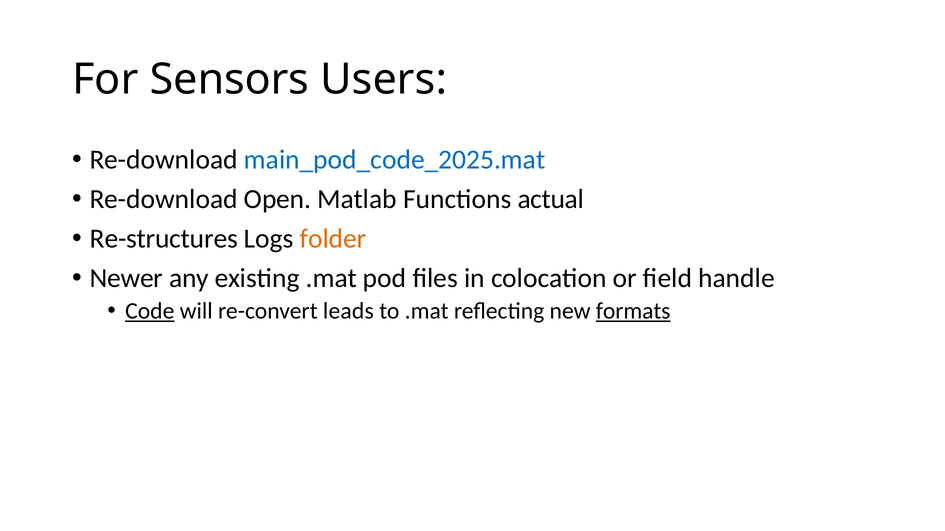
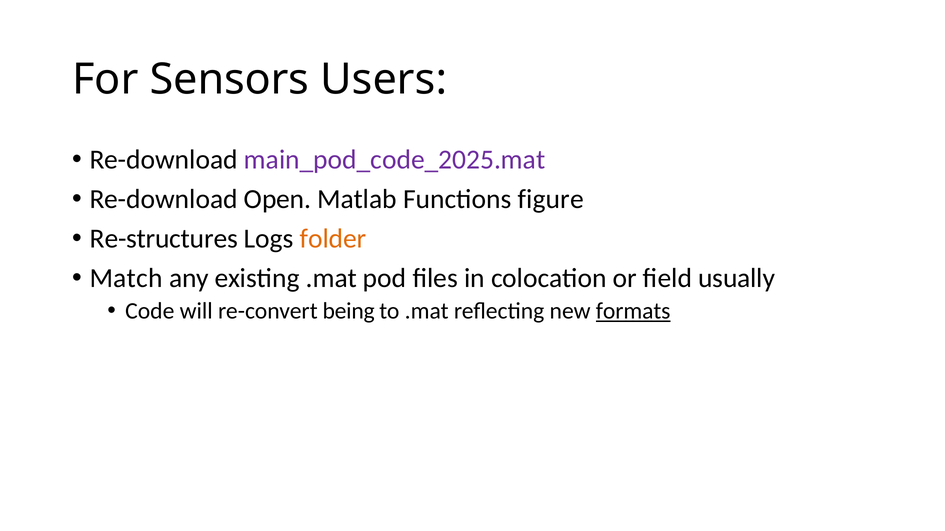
main_pod_code_2025.mat colour: blue -> purple
actual: actual -> figure
Newer: Newer -> Match
handle: handle -> usually
Code underline: present -> none
leads: leads -> being
